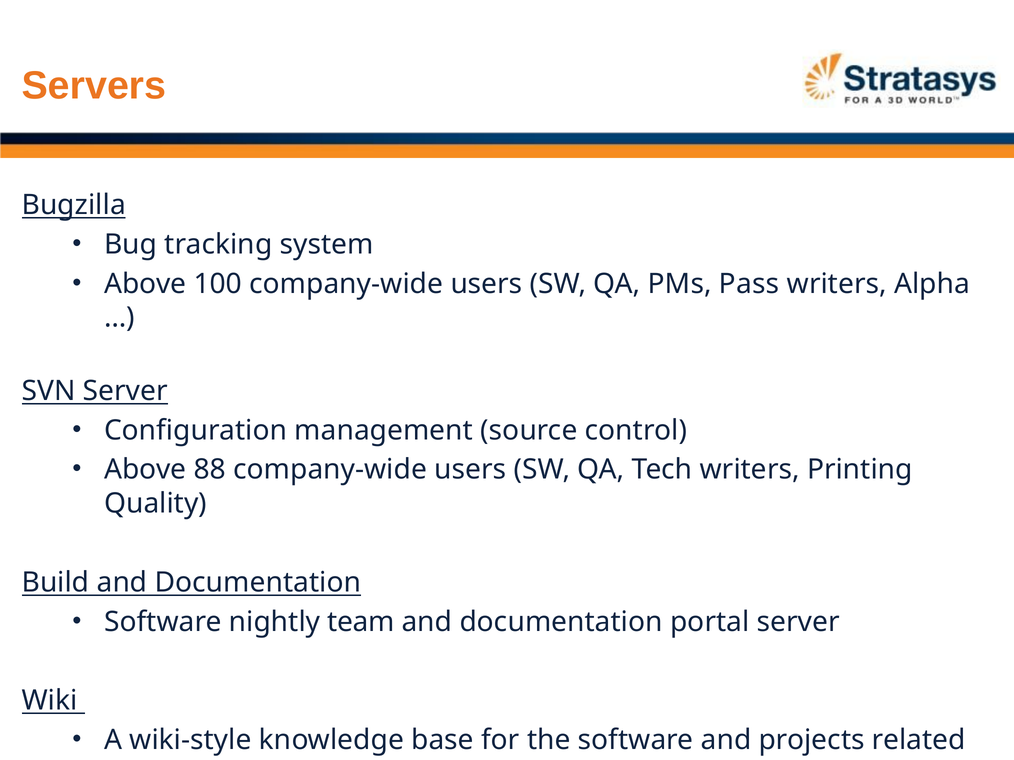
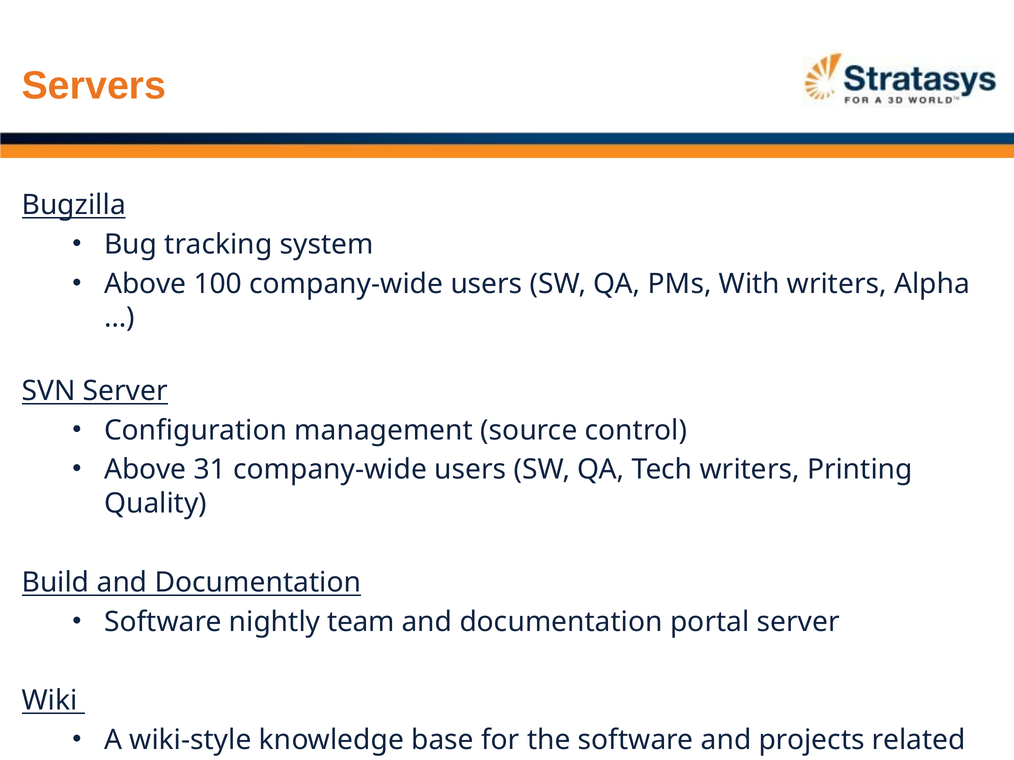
Pass: Pass -> With
88: 88 -> 31
